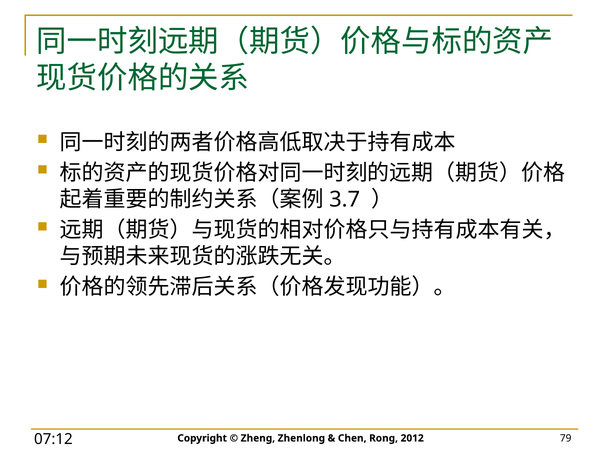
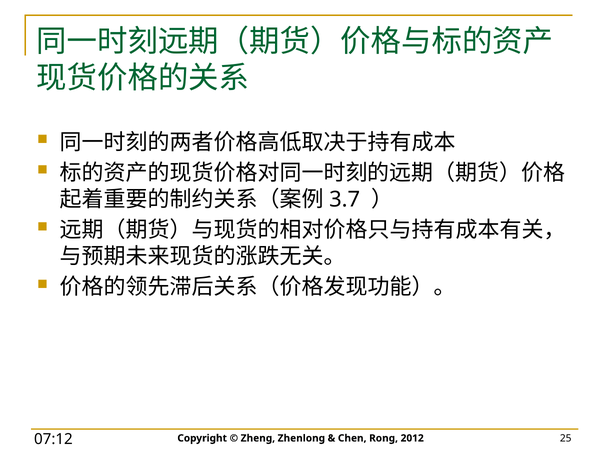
79: 79 -> 25
